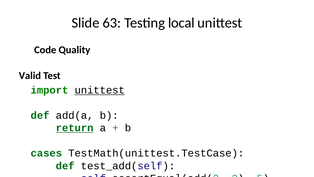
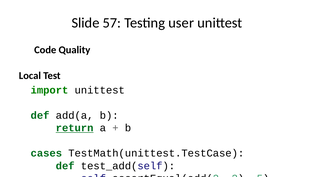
63: 63 -> 57
local: local -> user
Valid: Valid -> Local
unittest at (100, 90) underline: present -> none
